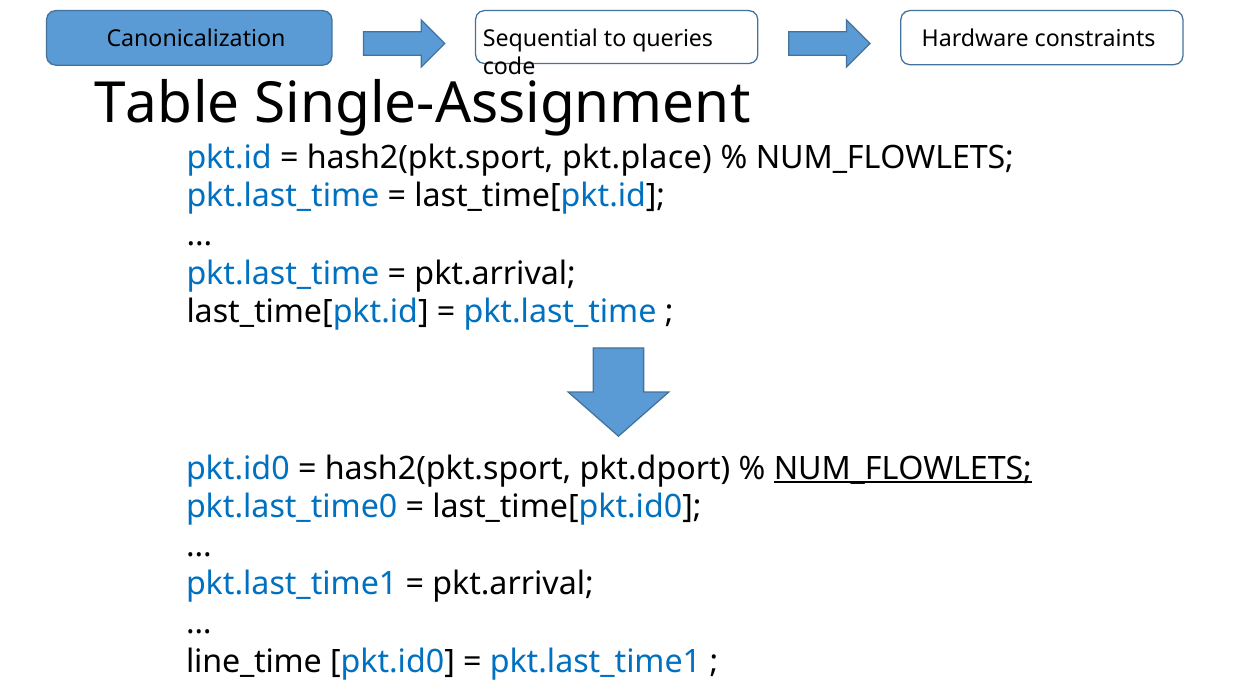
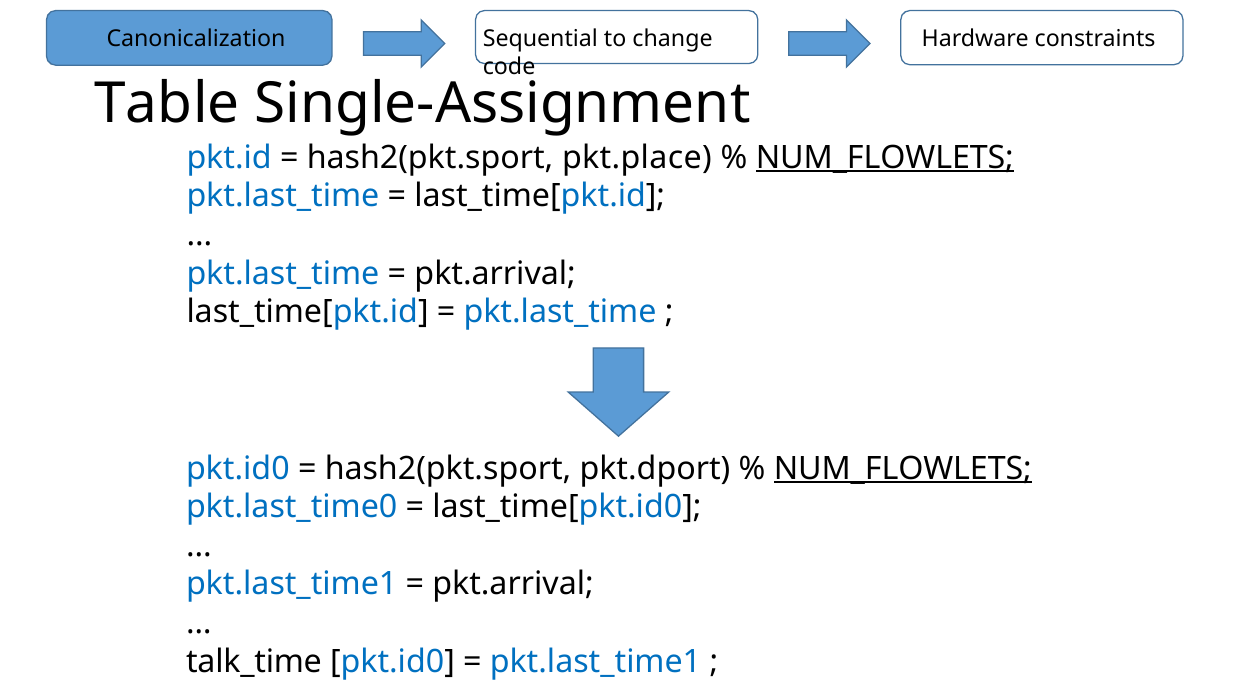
queries: queries -> change
NUM_FLOWLETS at (885, 158) underline: none -> present
line_time: line_time -> talk_time
